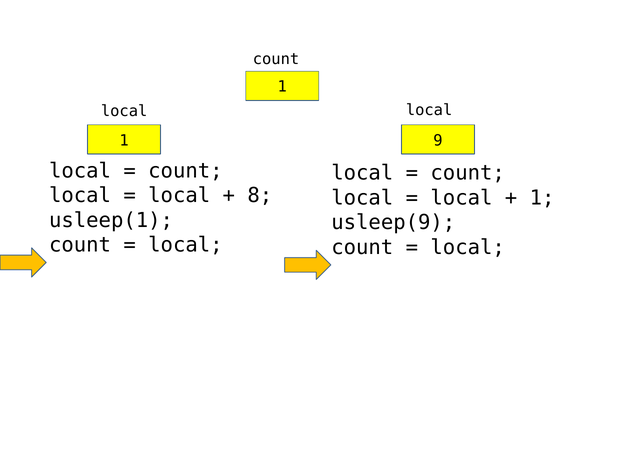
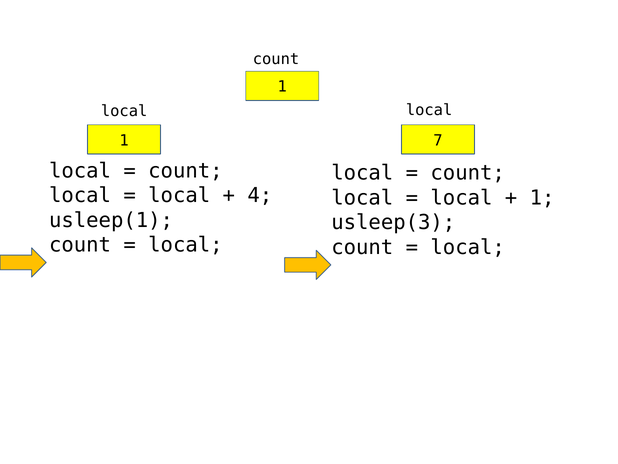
9: 9 -> 7
8: 8 -> 4
usleep(9: usleep(9 -> usleep(3
